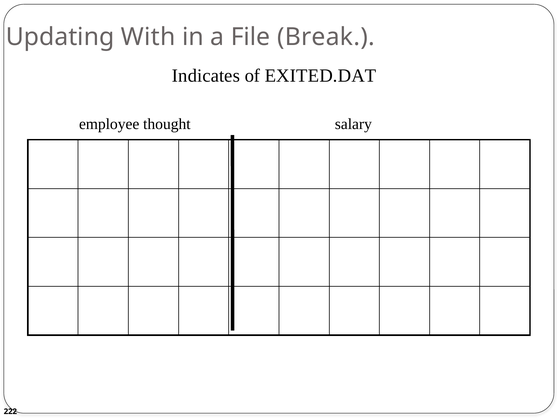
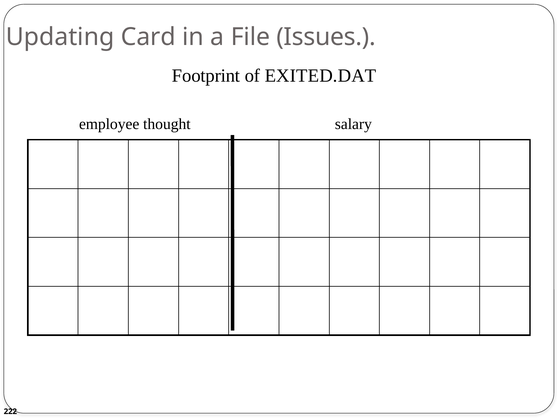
With: With -> Card
Break: Break -> Issues
Indicates: Indicates -> Footprint
